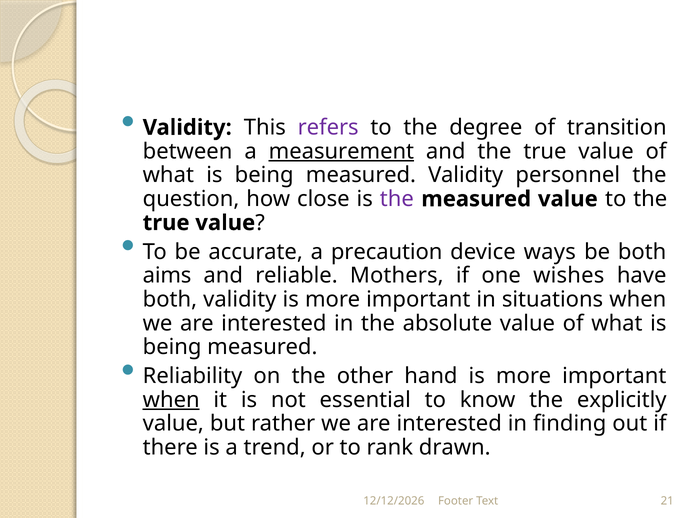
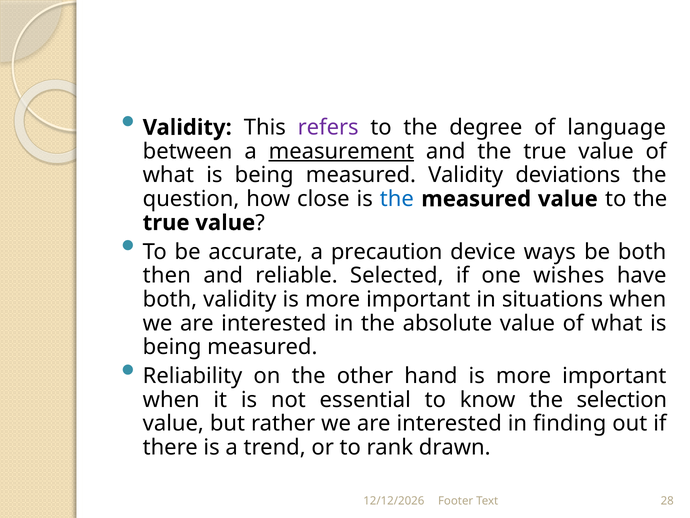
transition: transition -> language
personnel: personnel -> deviations
the at (397, 199) colour: purple -> blue
aims: aims -> then
Mothers: Mothers -> Selected
when at (171, 400) underline: present -> none
explicitly: explicitly -> selection
21: 21 -> 28
